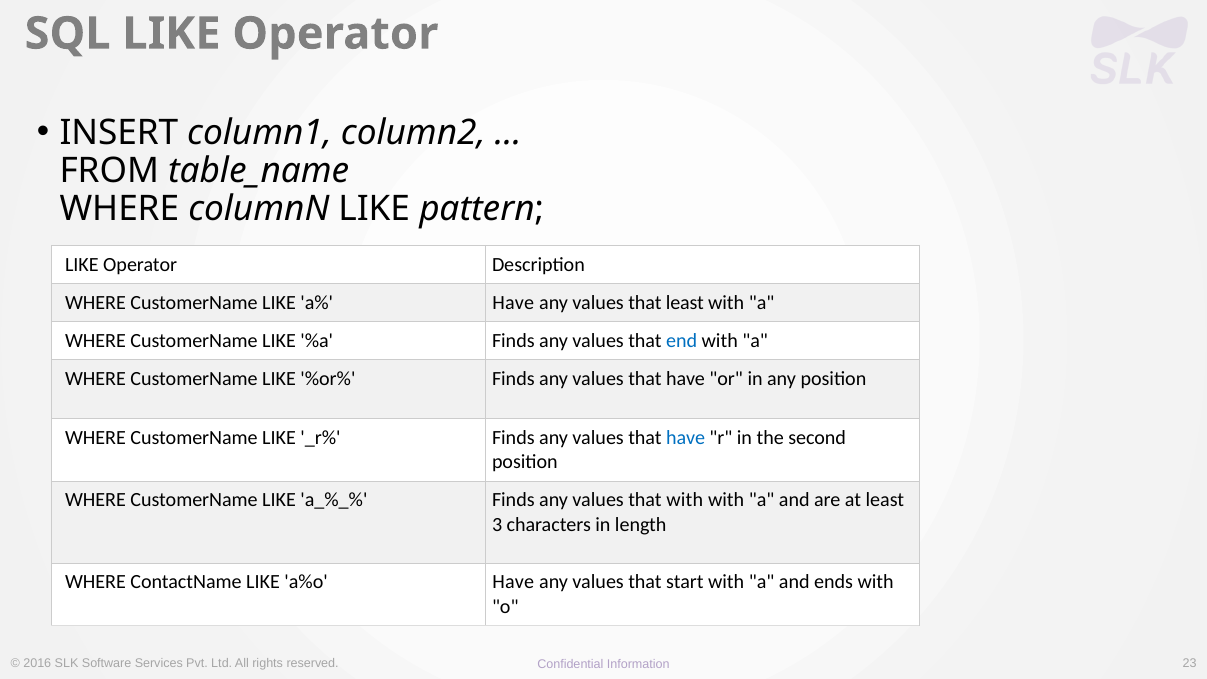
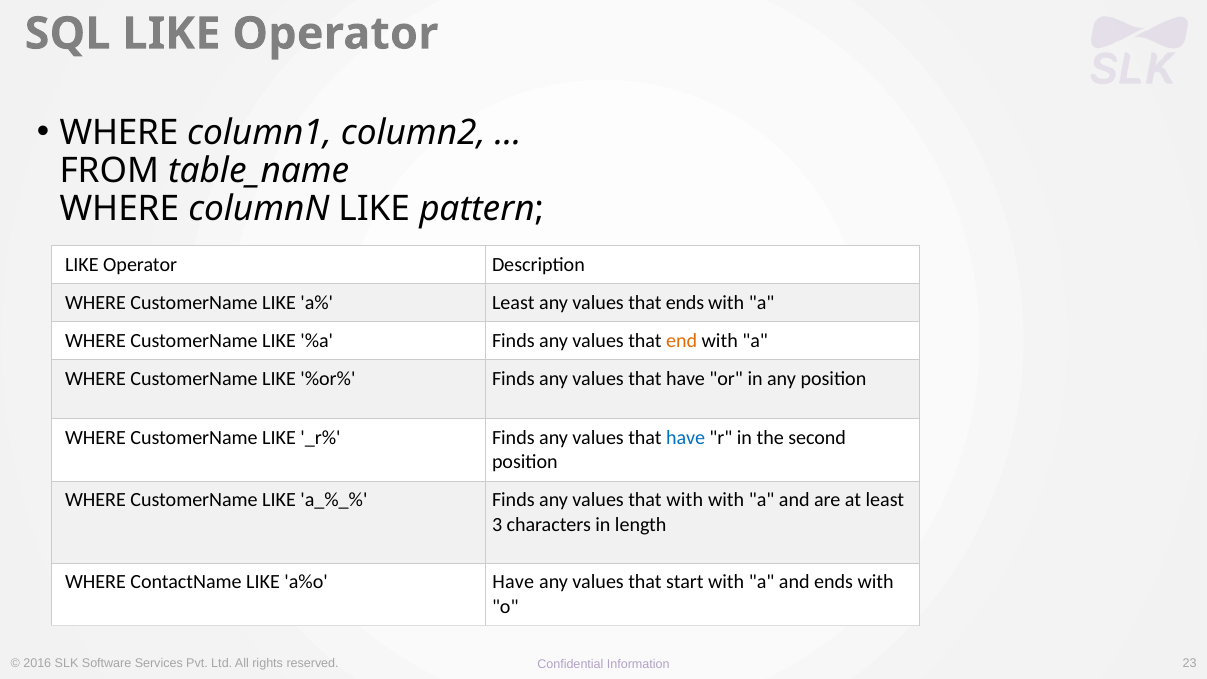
INSERT at (119, 133): INSERT -> WHERE
a% Have: Have -> Least
that least: least -> ends
end colour: blue -> orange
